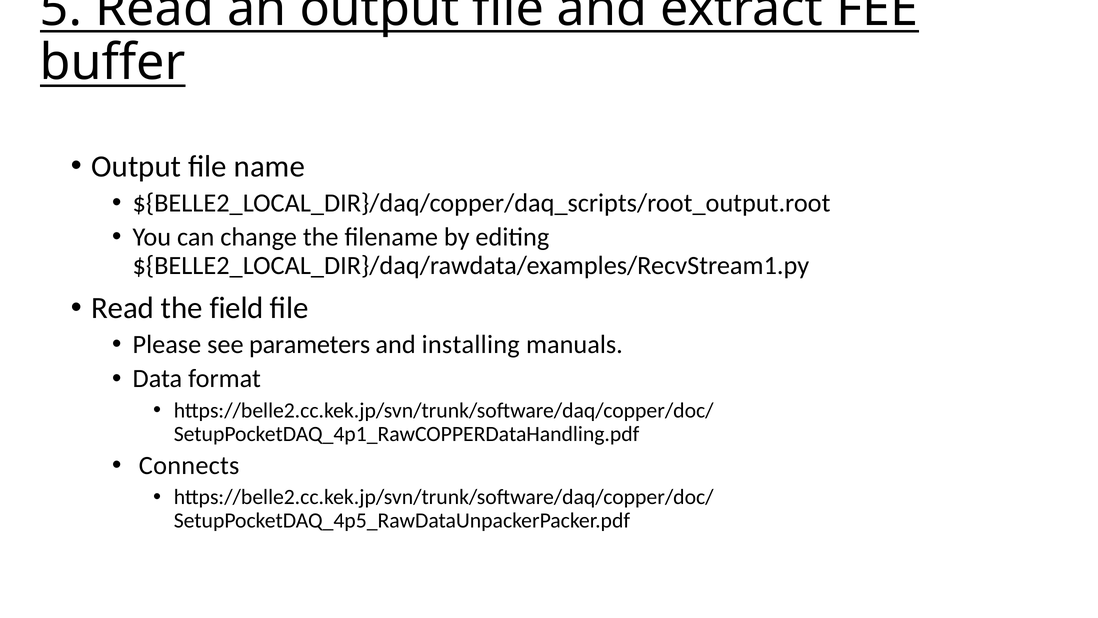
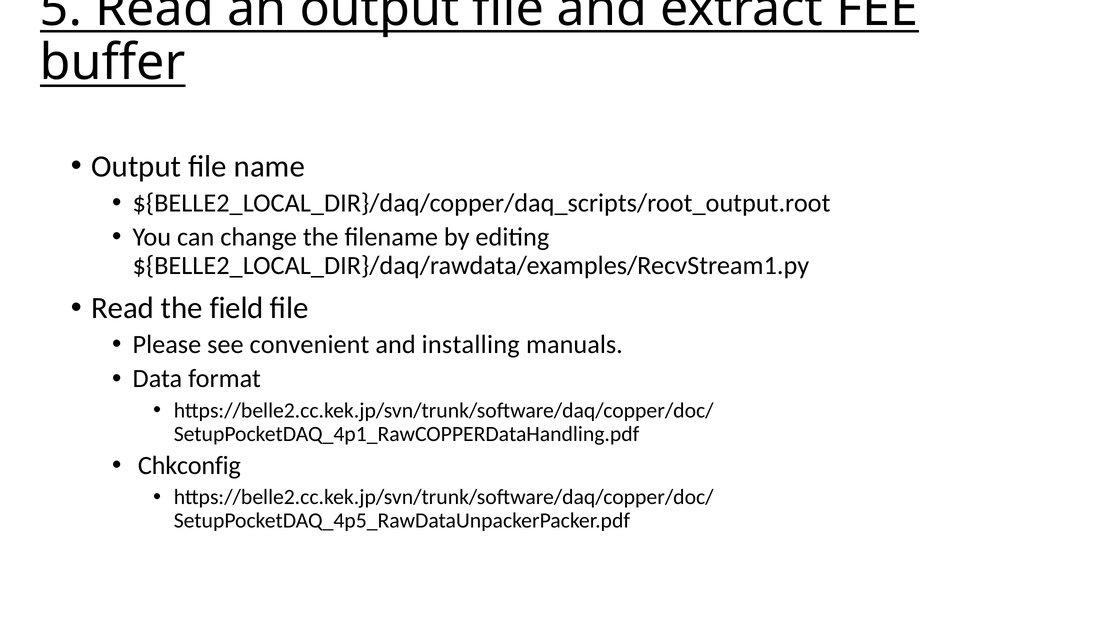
parameters: parameters -> convenient
Connects: Connects -> Chkconfig
